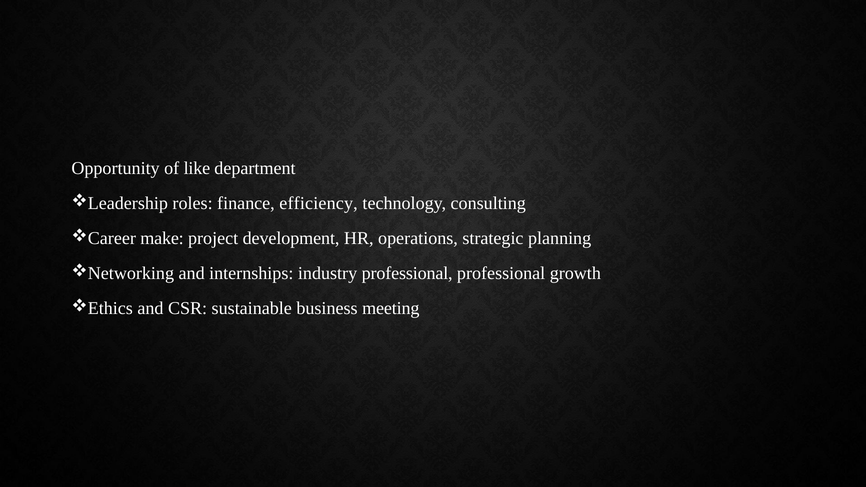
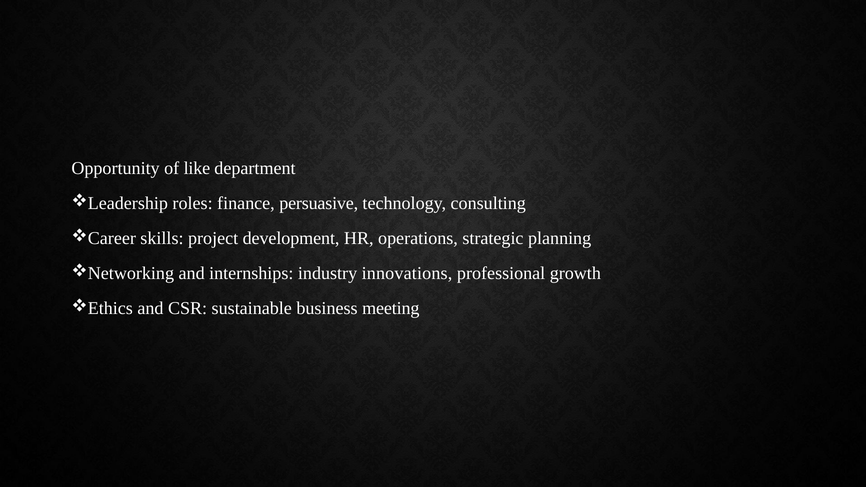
efficiency: efficiency -> persuasive
make: make -> skills
industry professional: professional -> innovations
